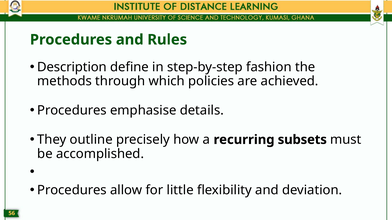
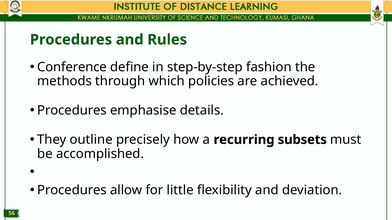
Description: Description -> Conference
